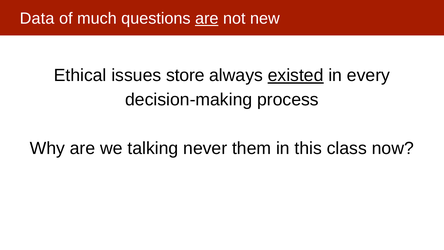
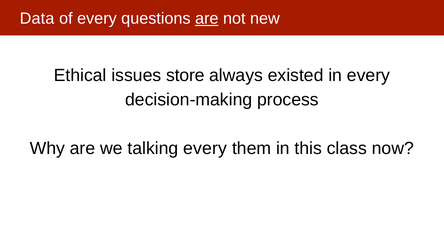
of much: much -> every
existed underline: present -> none
talking never: never -> every
